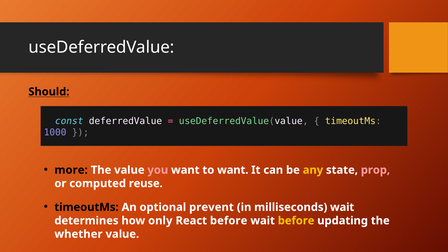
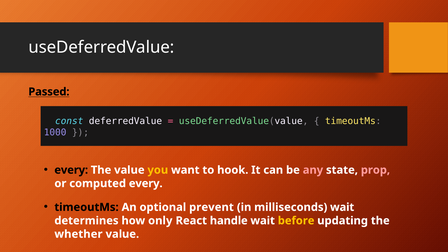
Should: Should -> Passed
more at (71, 170): more -> every
you colour: pink -> yellow
to want: want -> hook
any colour: yellow -> pink
computed reuse: reuse -> every
React before: before -> handle
